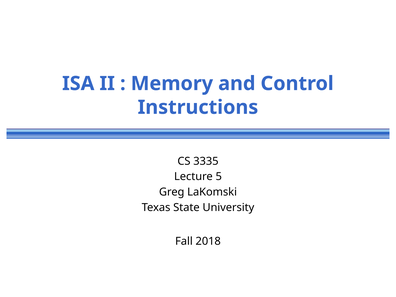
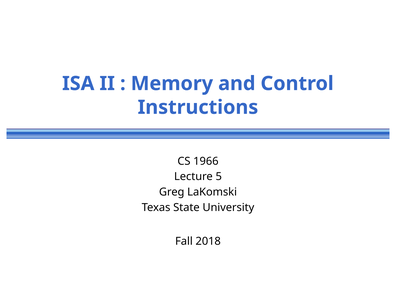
3335: 3335 -> 1966
